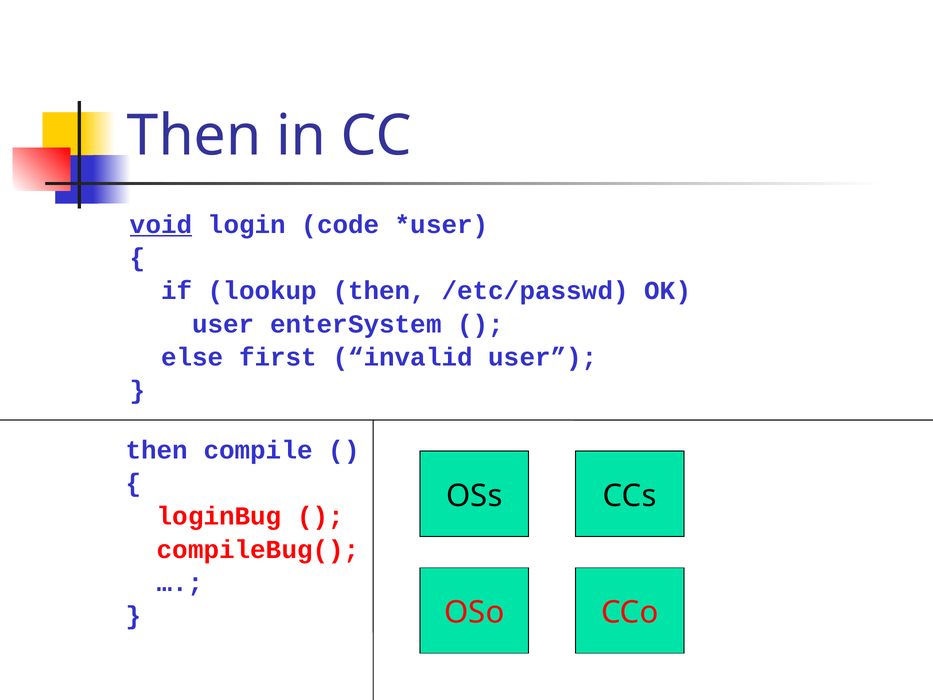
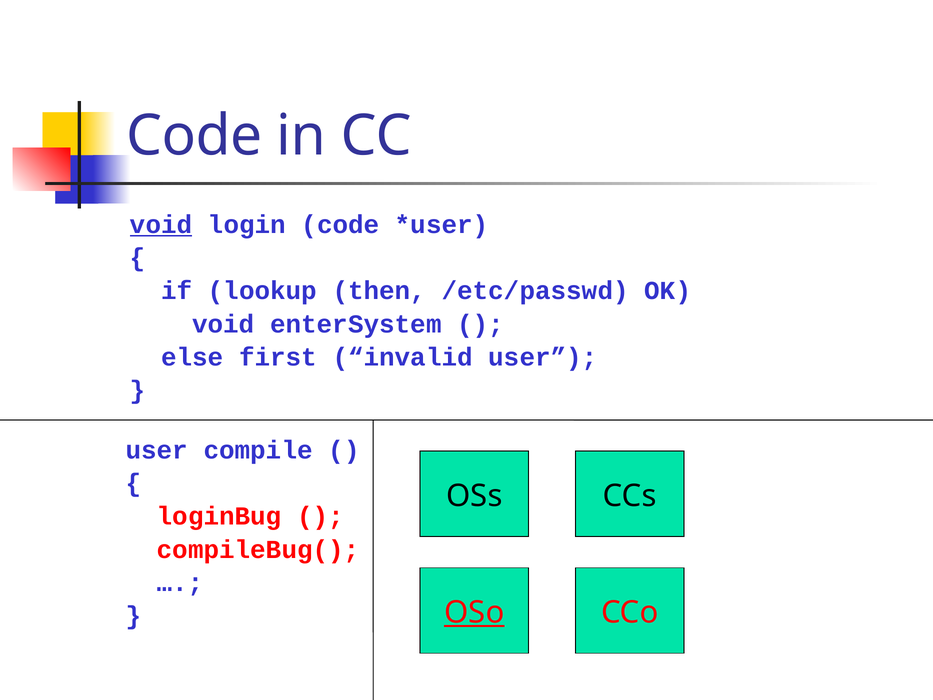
Then at (194, 136): Then -> Code
user at (223, 324): user -> void
then at (157, 450): then -> user
OSo underline: none -> present
